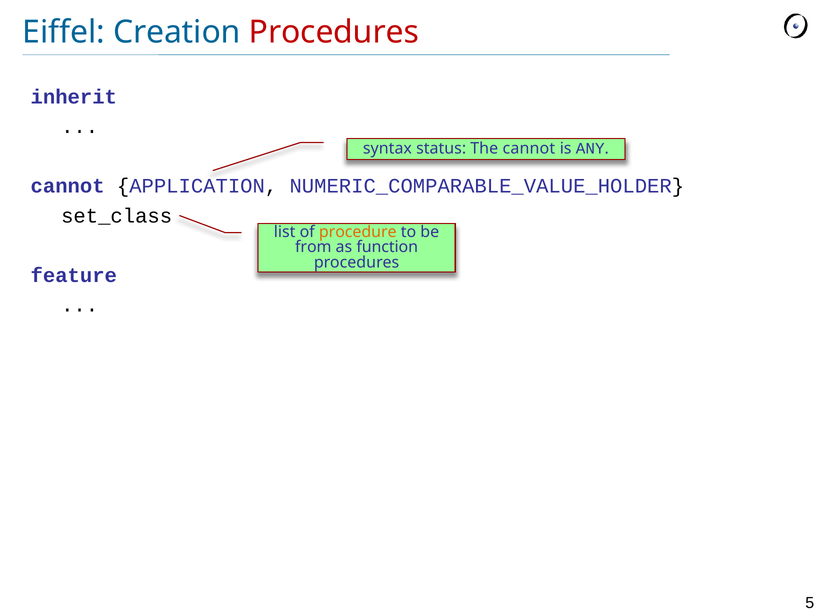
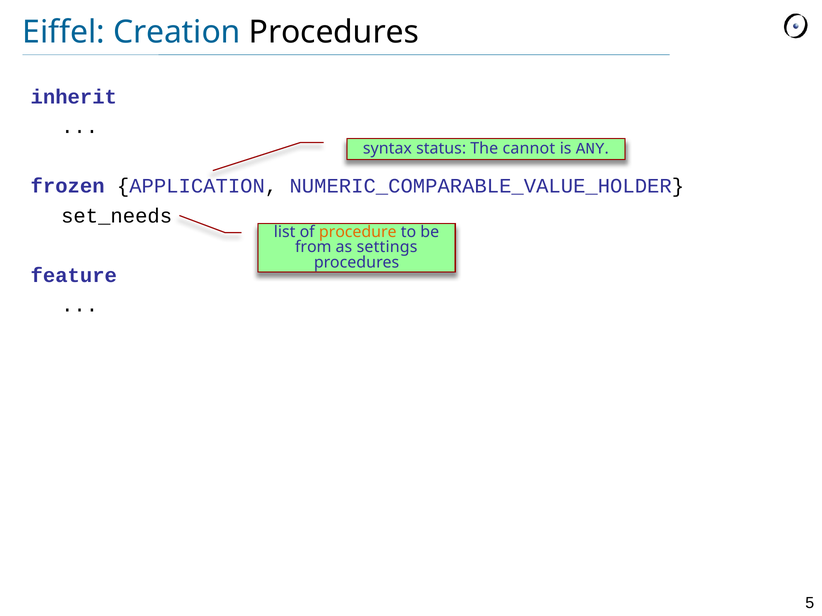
Procedures at (334, 32) colour: red -> black
cannot at (68, 186): cannot -> frozen
set_class: set_class -> set_needs
function: function -> settings
